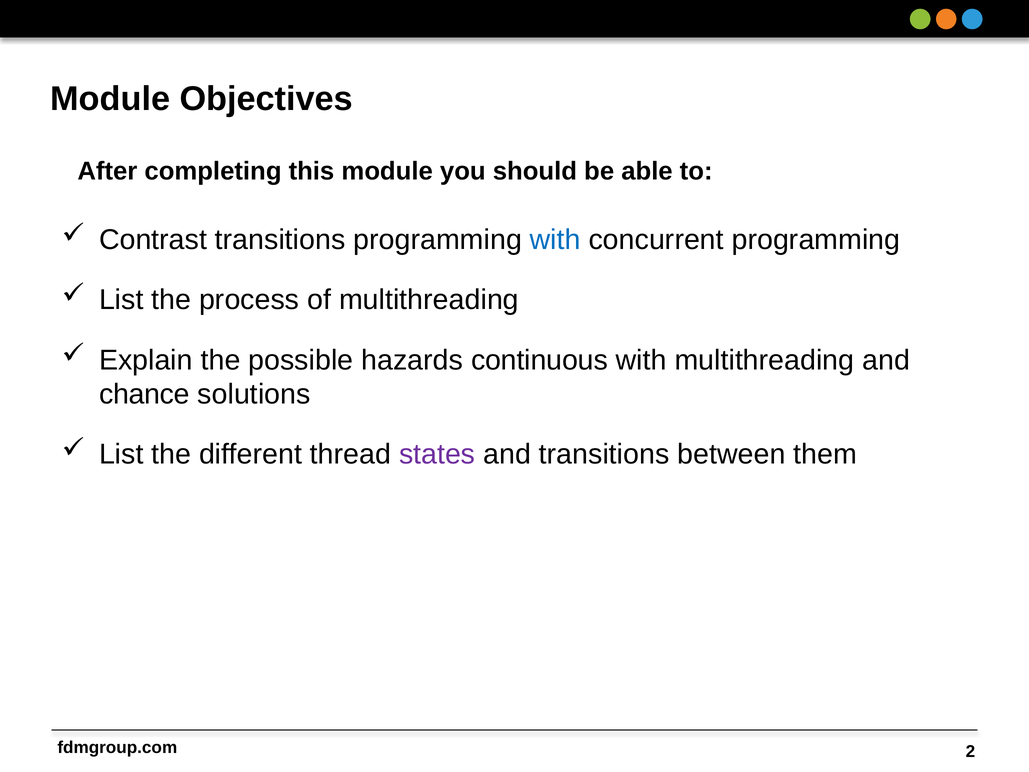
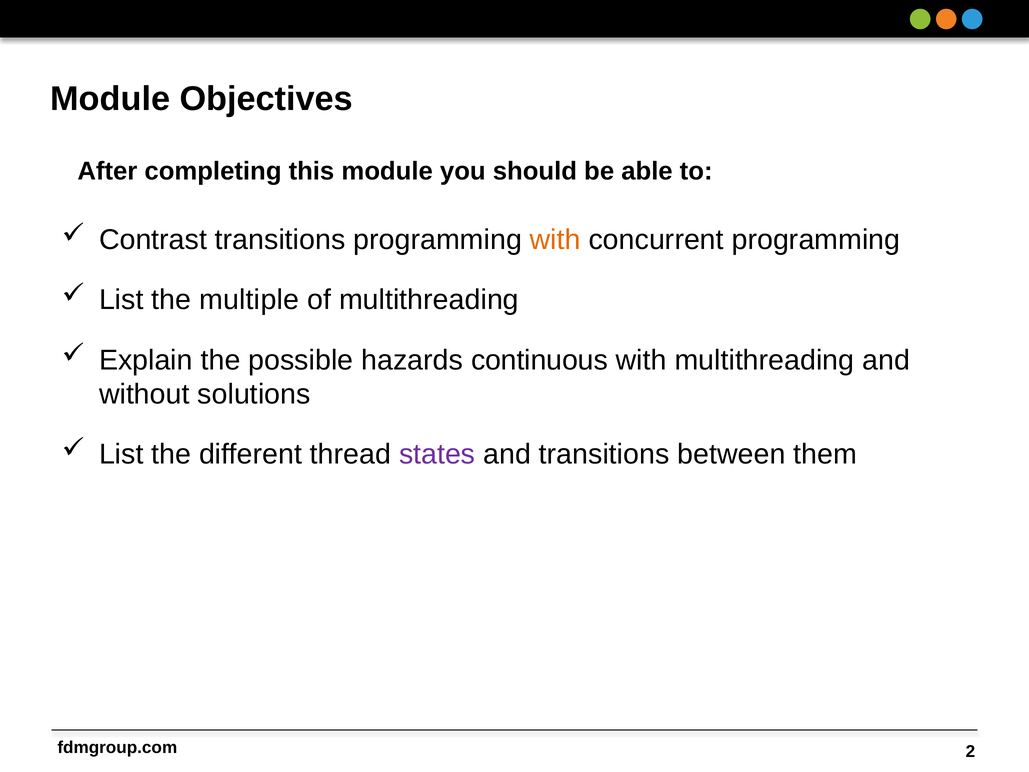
with at (555, 240) colour: blue -> orange
process: process -> multiple
chance: chance -> without
